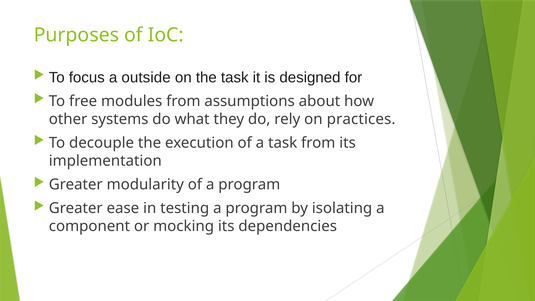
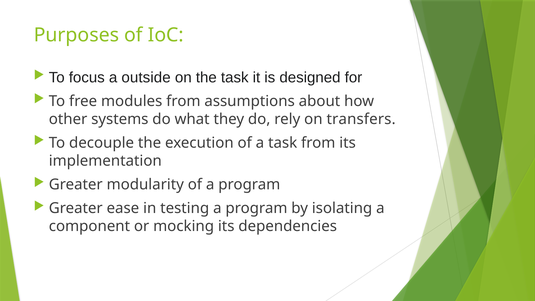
practices: practices -> transfers
